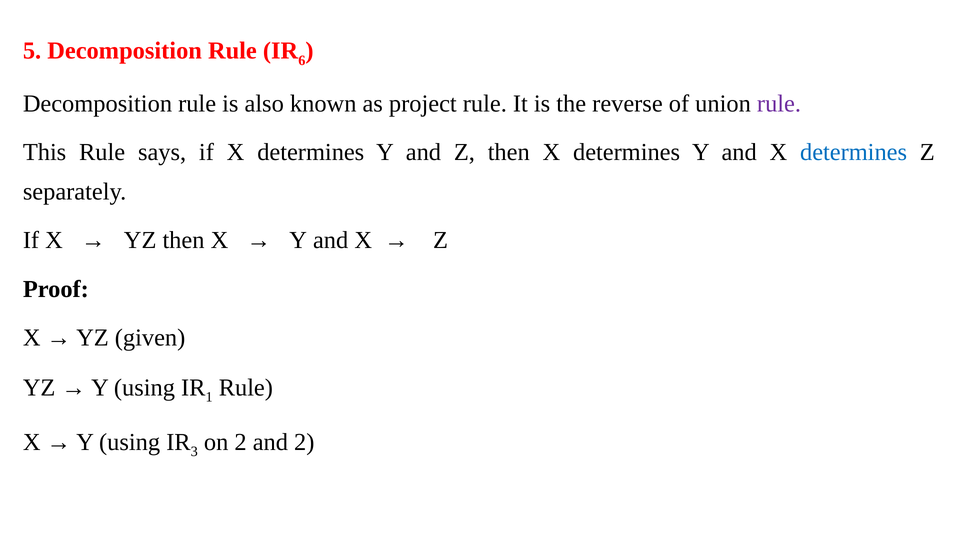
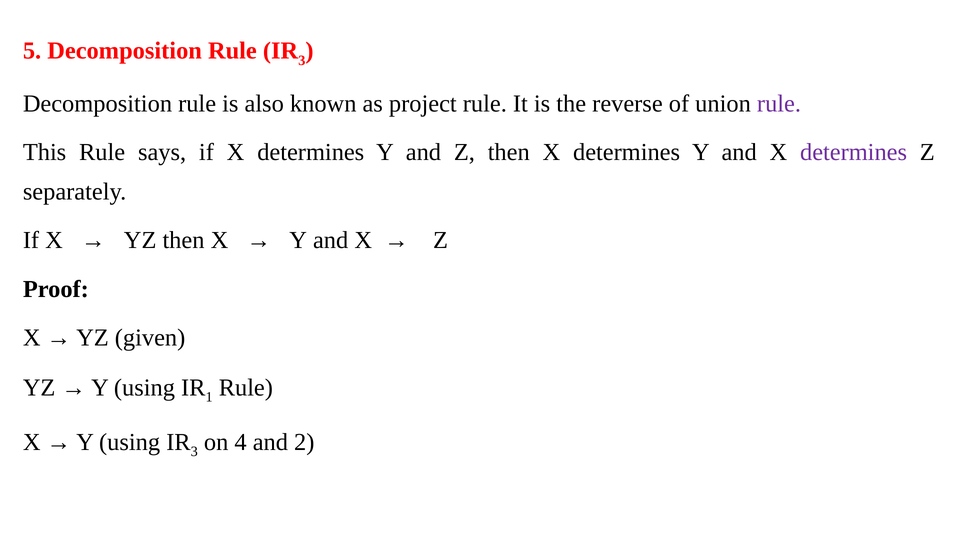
6 at (302, 60): 6 -> 3
determines at (854, 152) colour: blue -> purple
on 2: 2 -> 4
